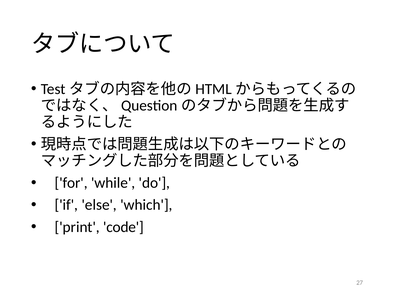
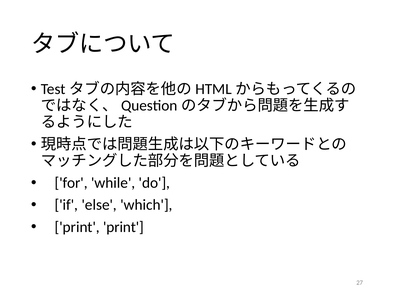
print code: code -> print
